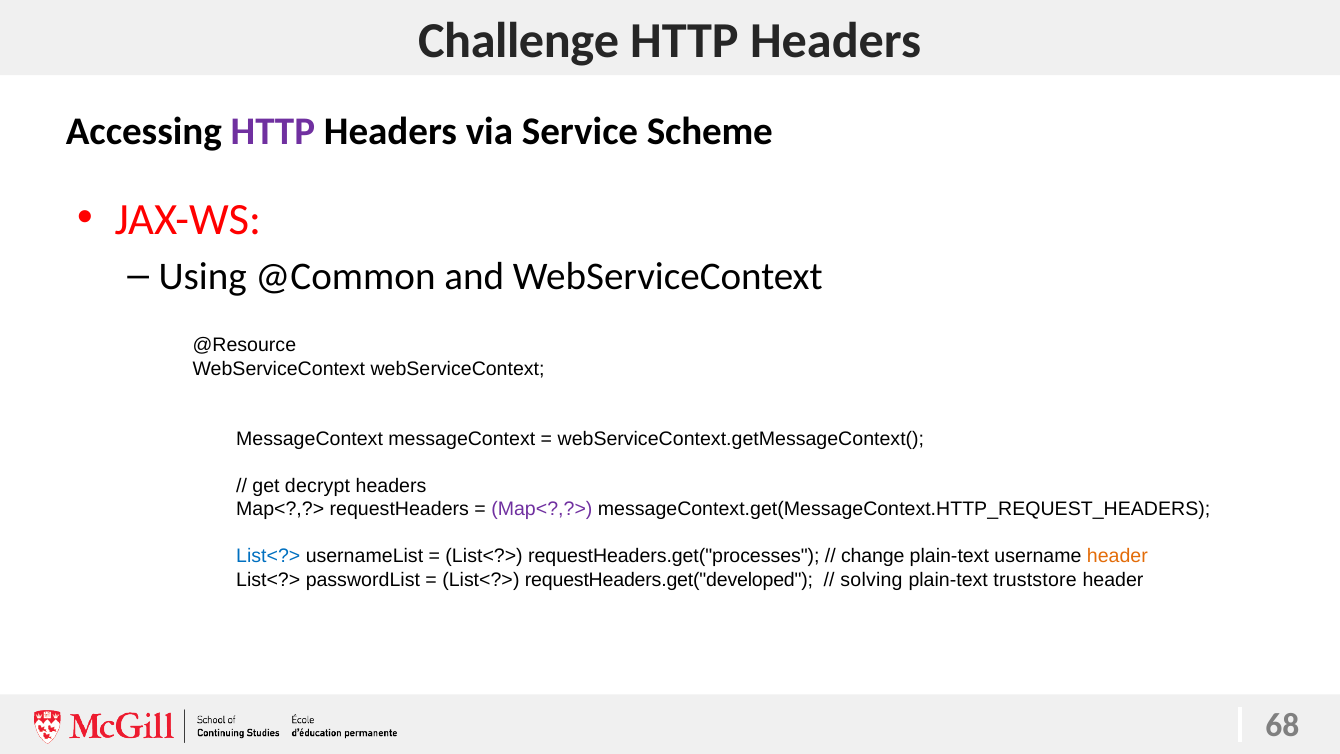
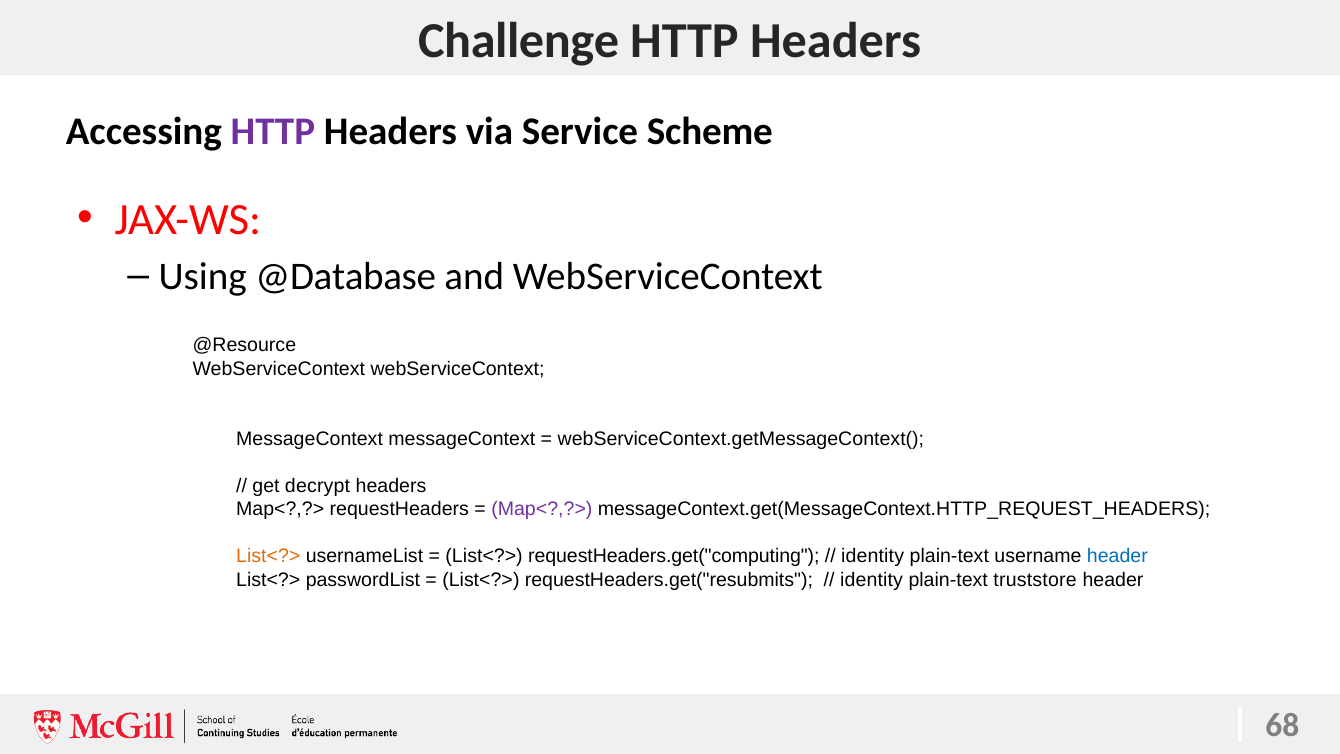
@Common: @Common -> @Database
List<?> at (268, 556) colour: blue -> orange
requestHeaders.get("processes: requestHeaders.get("processes -> requestHeaders.get("computing
change at (873, 556): change -> identity
header at (1117, 556) colour: orange -> blue
requestHeaders.get("developed: requestHeaders.get("developed -> requestHeaders.get("resubmits
solving at (871, 580): solving -> identity
